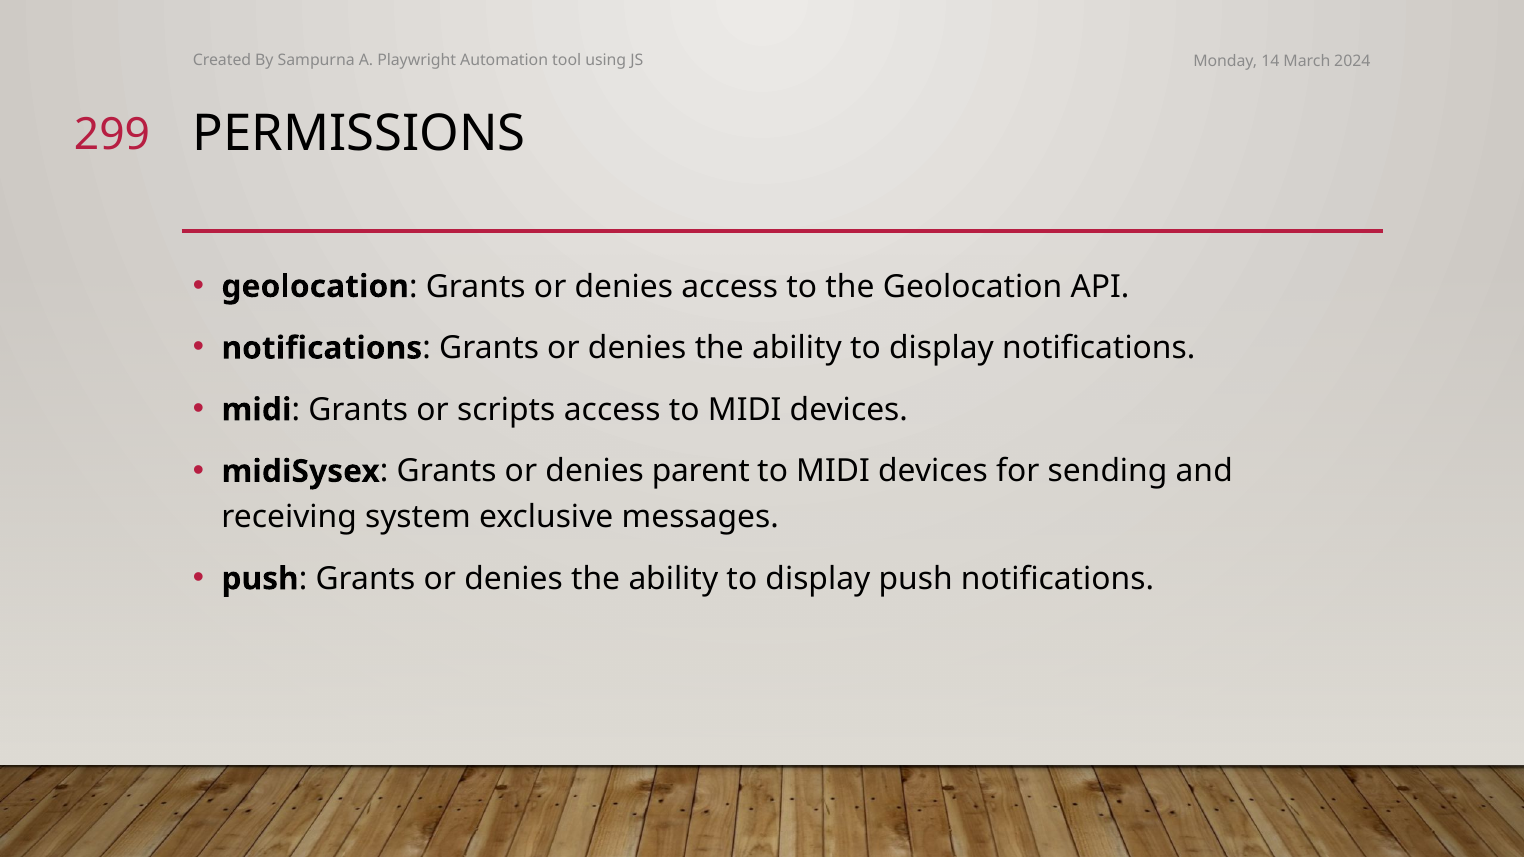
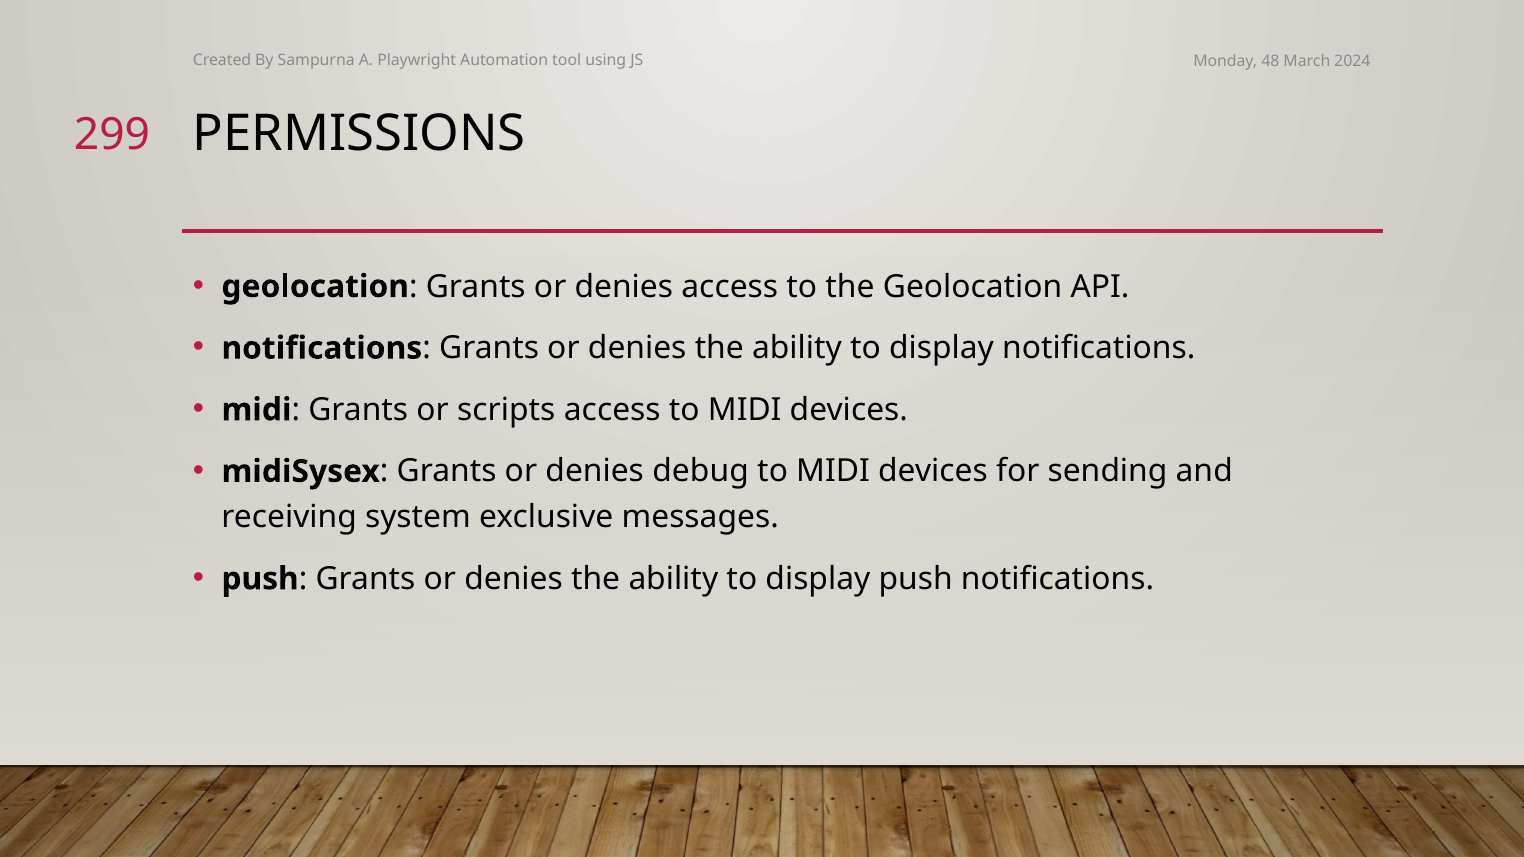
14: 14 -> 48
parent: parent -> debug
